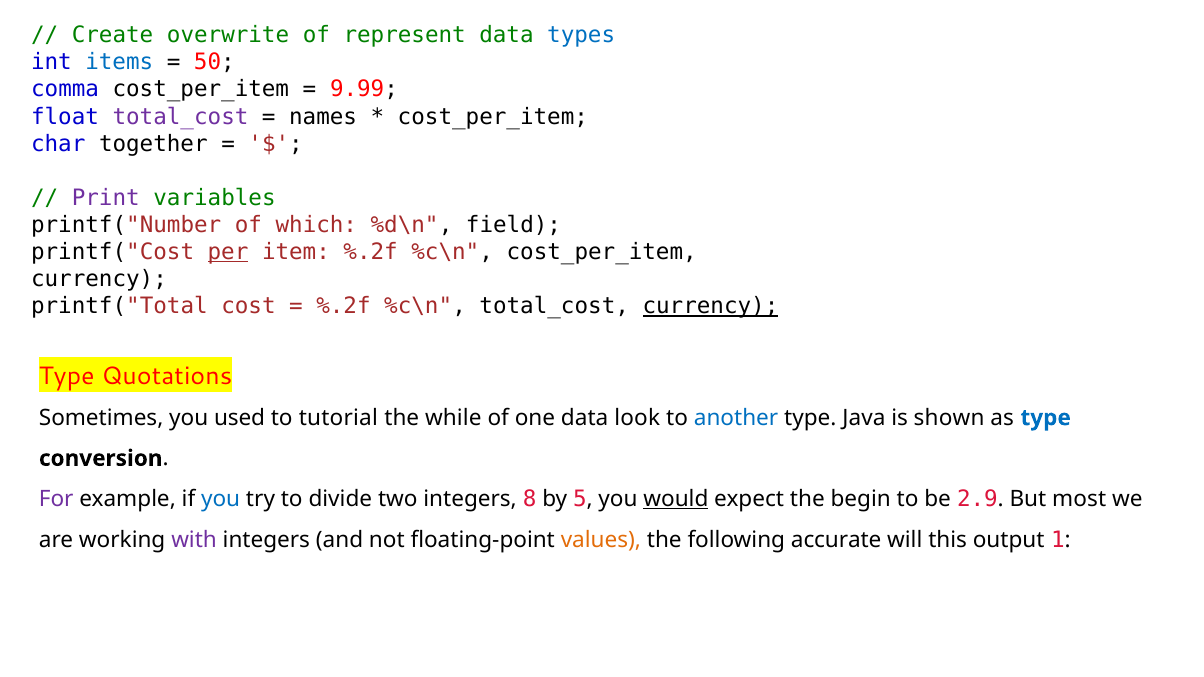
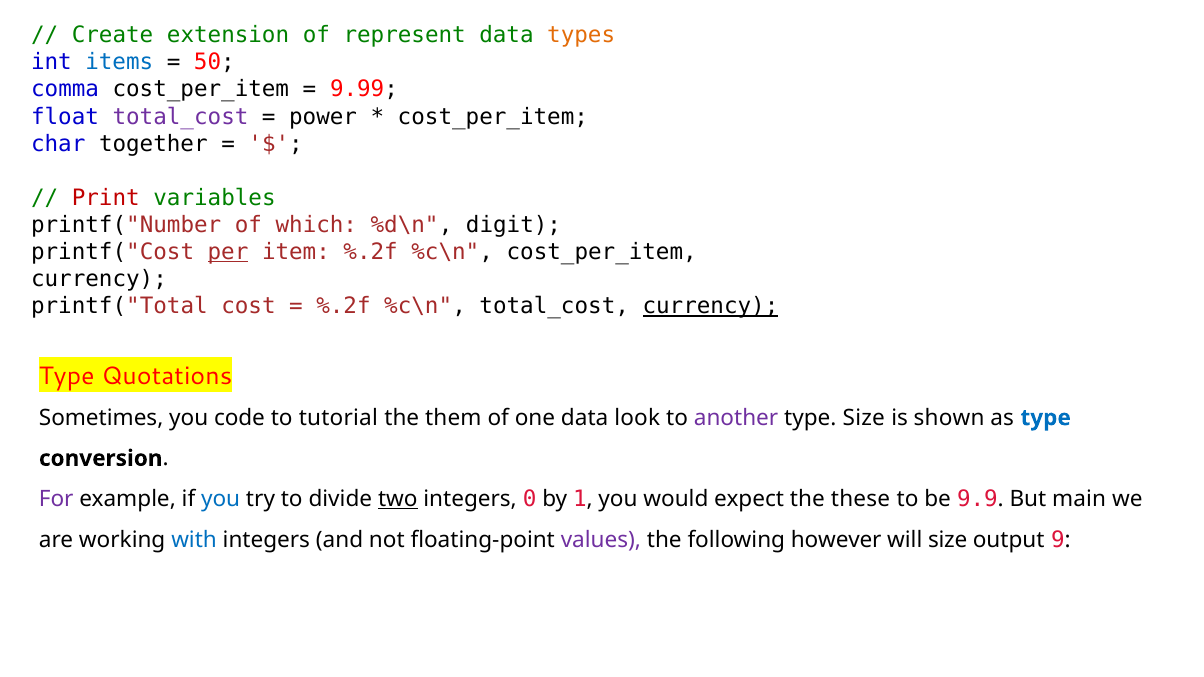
overwrite: overwrite -> extension
types colour: blue -> orange
names: names -> power
Print colour: purple -> red
field: field -> digit
used: used -> code
while: while -> them
another colour: blue -> purple
type Java: Java -> Size
two underline: none -> present
8: 8 -> 0
5: 5 -> 1
would underline: present -> none
begin: begin -> these
2.9: 2.9 -> 9.9
most: most -> main
with colour: purple -> blue
values colour: orange -> purple
accurate: accurate -> however
will this: this -> size
1: 1 -> 9
